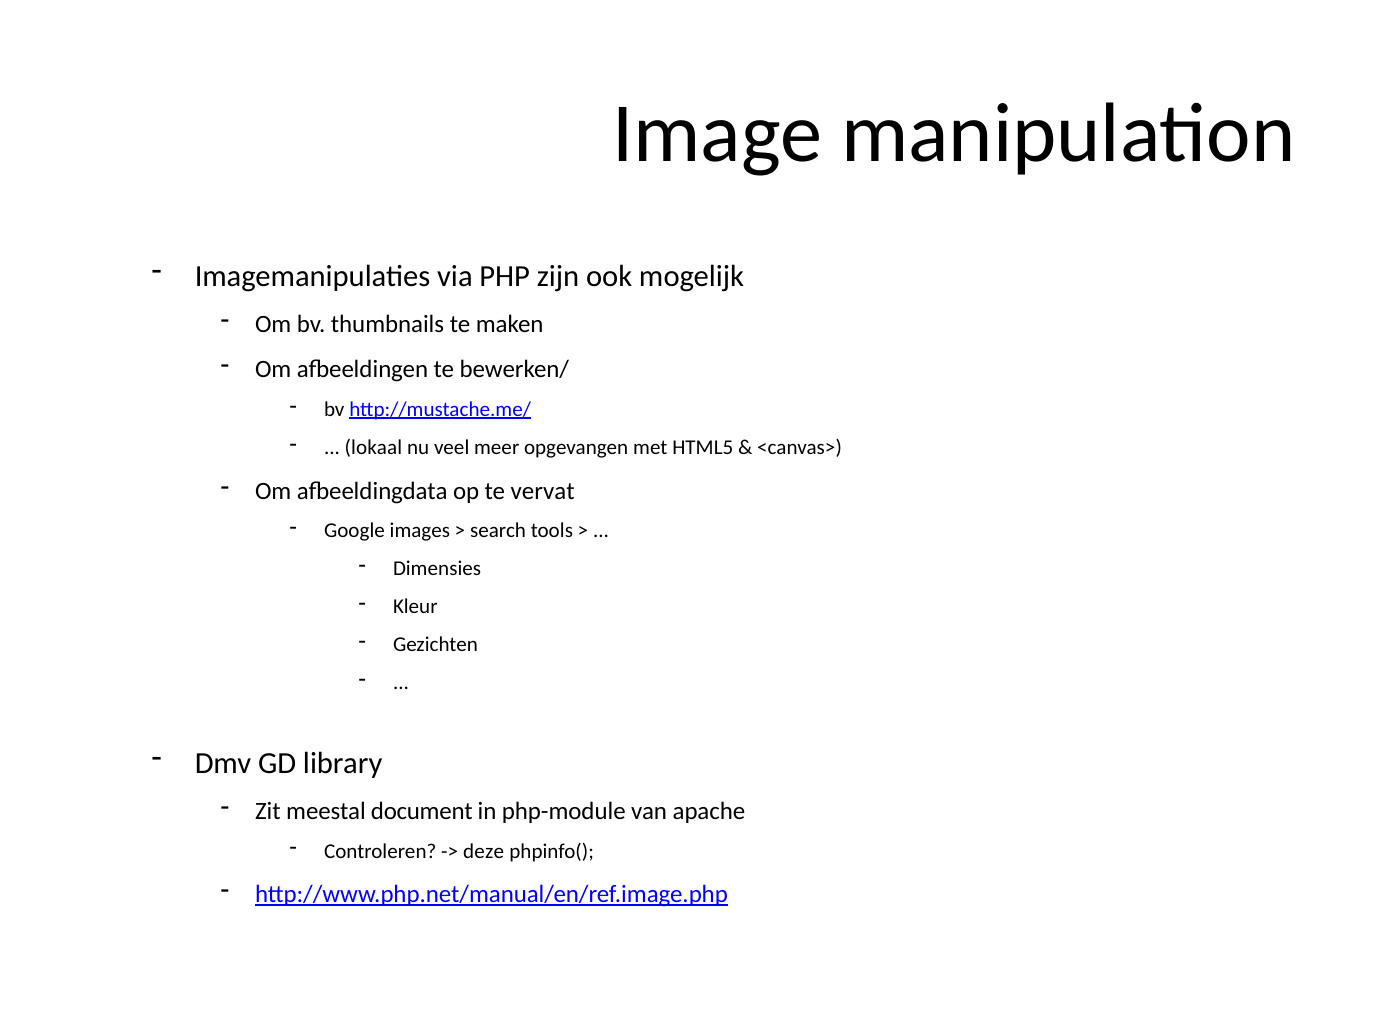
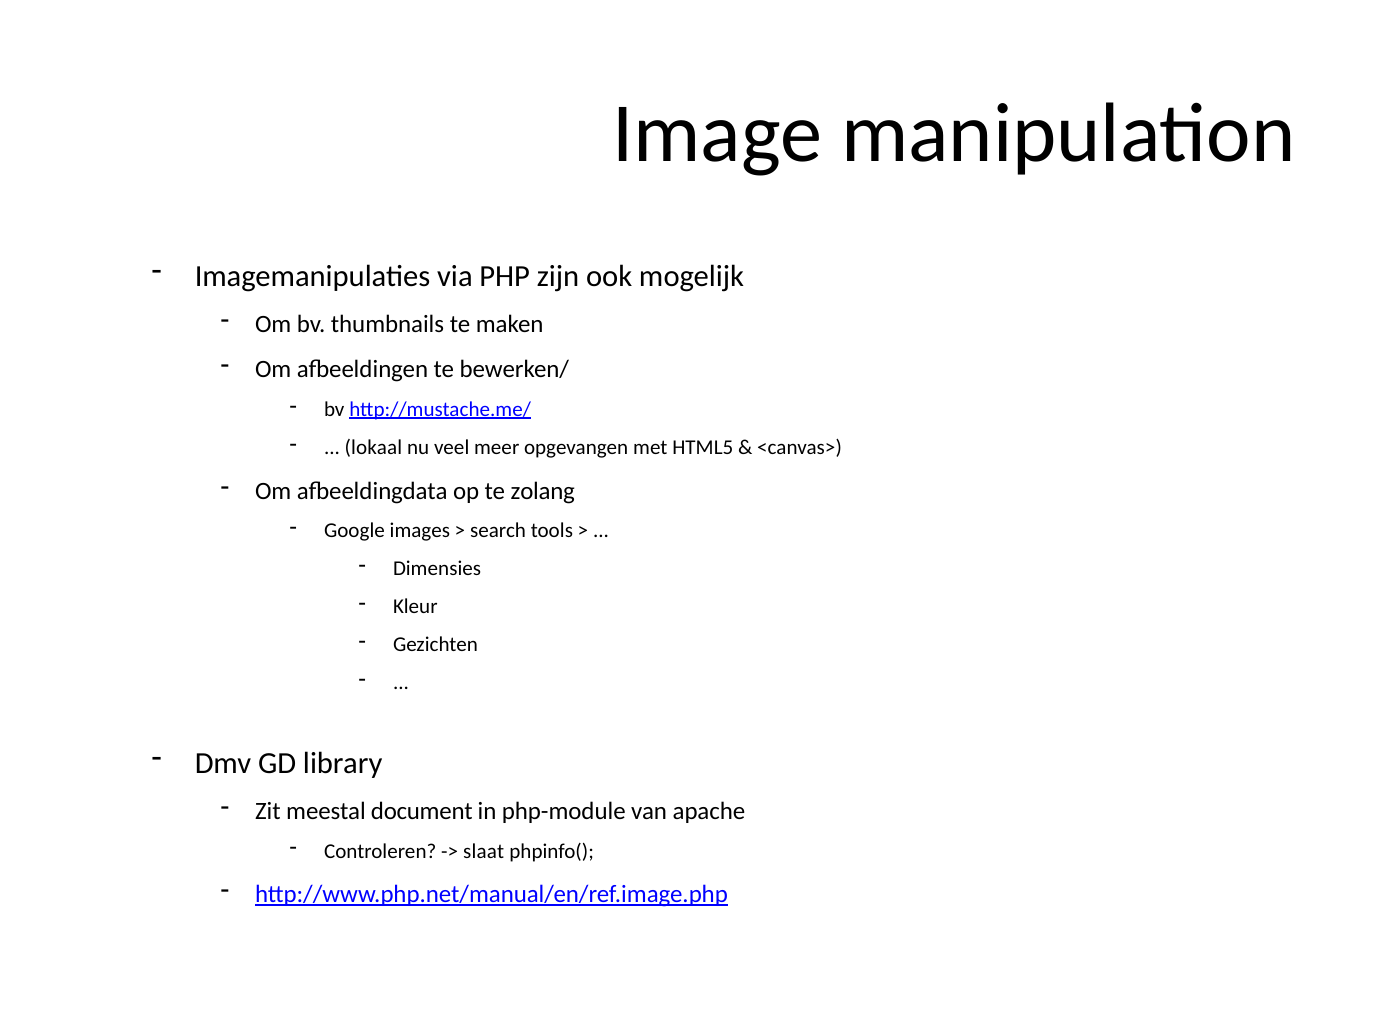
vervat: vervat -> zolang
deze: deze -> slaat
